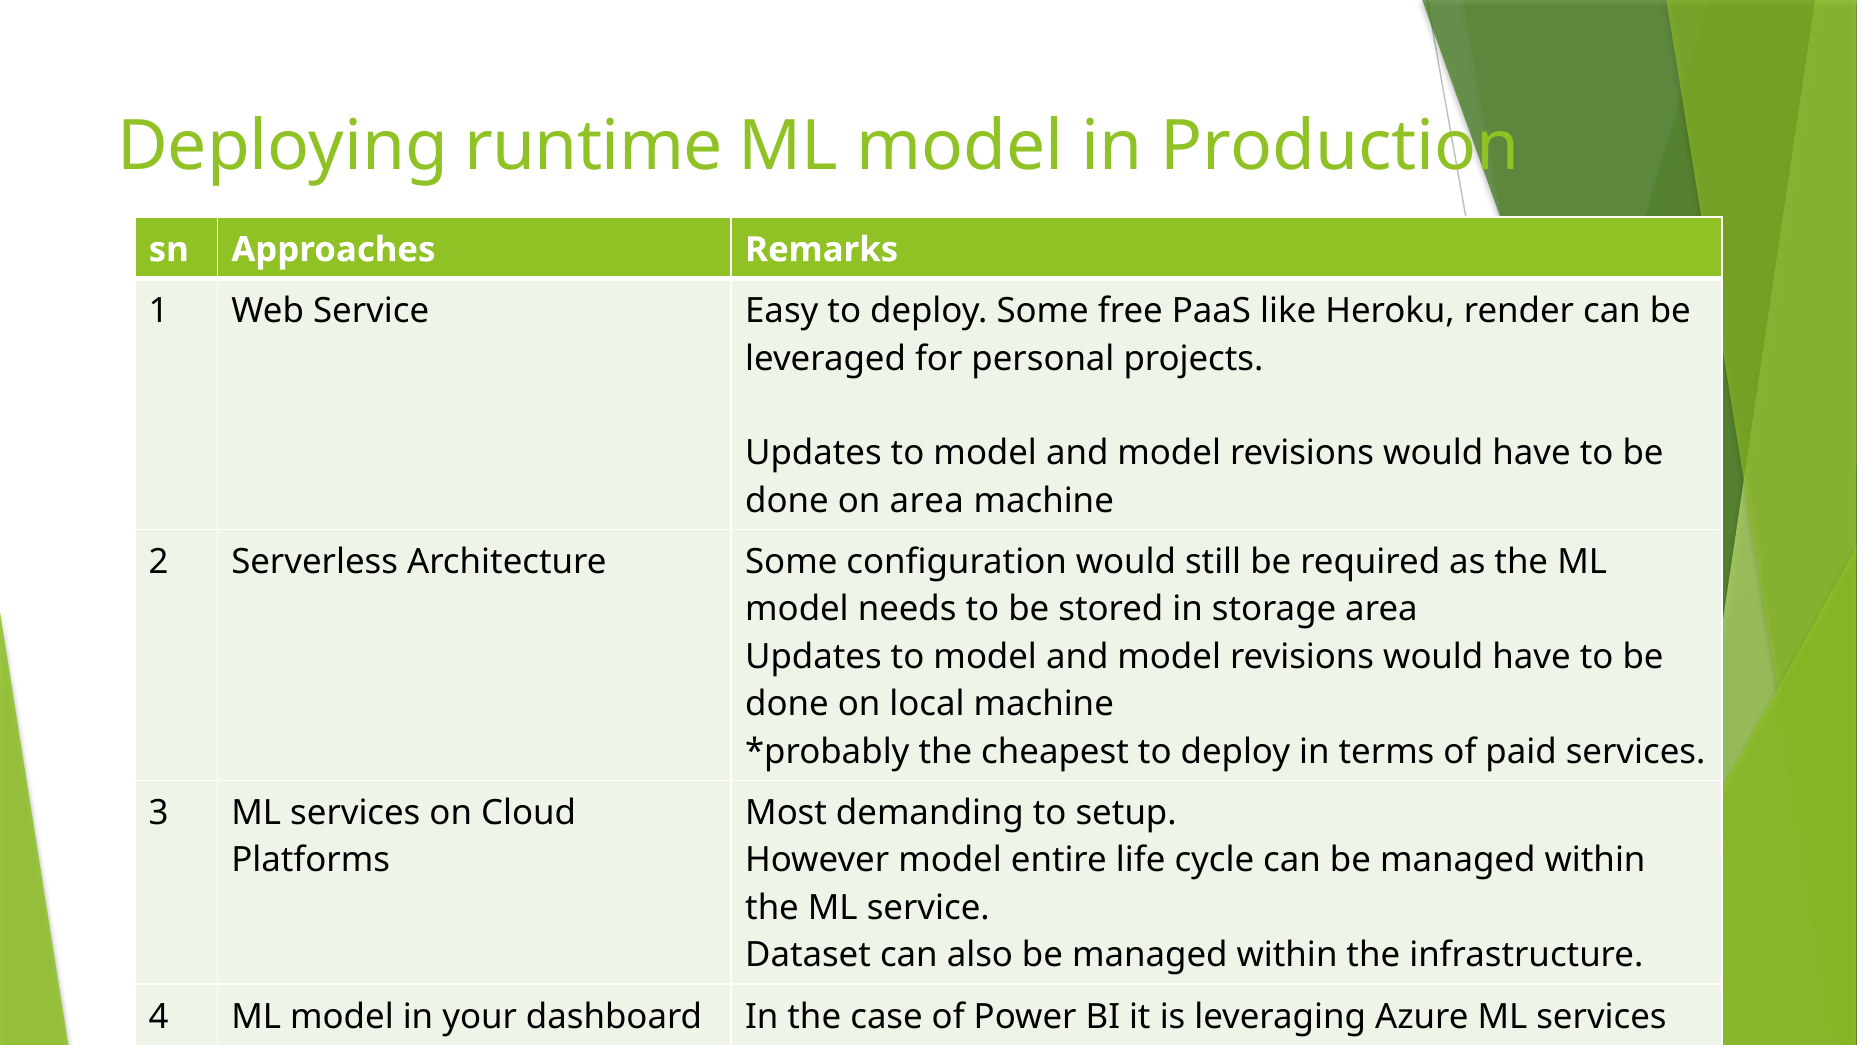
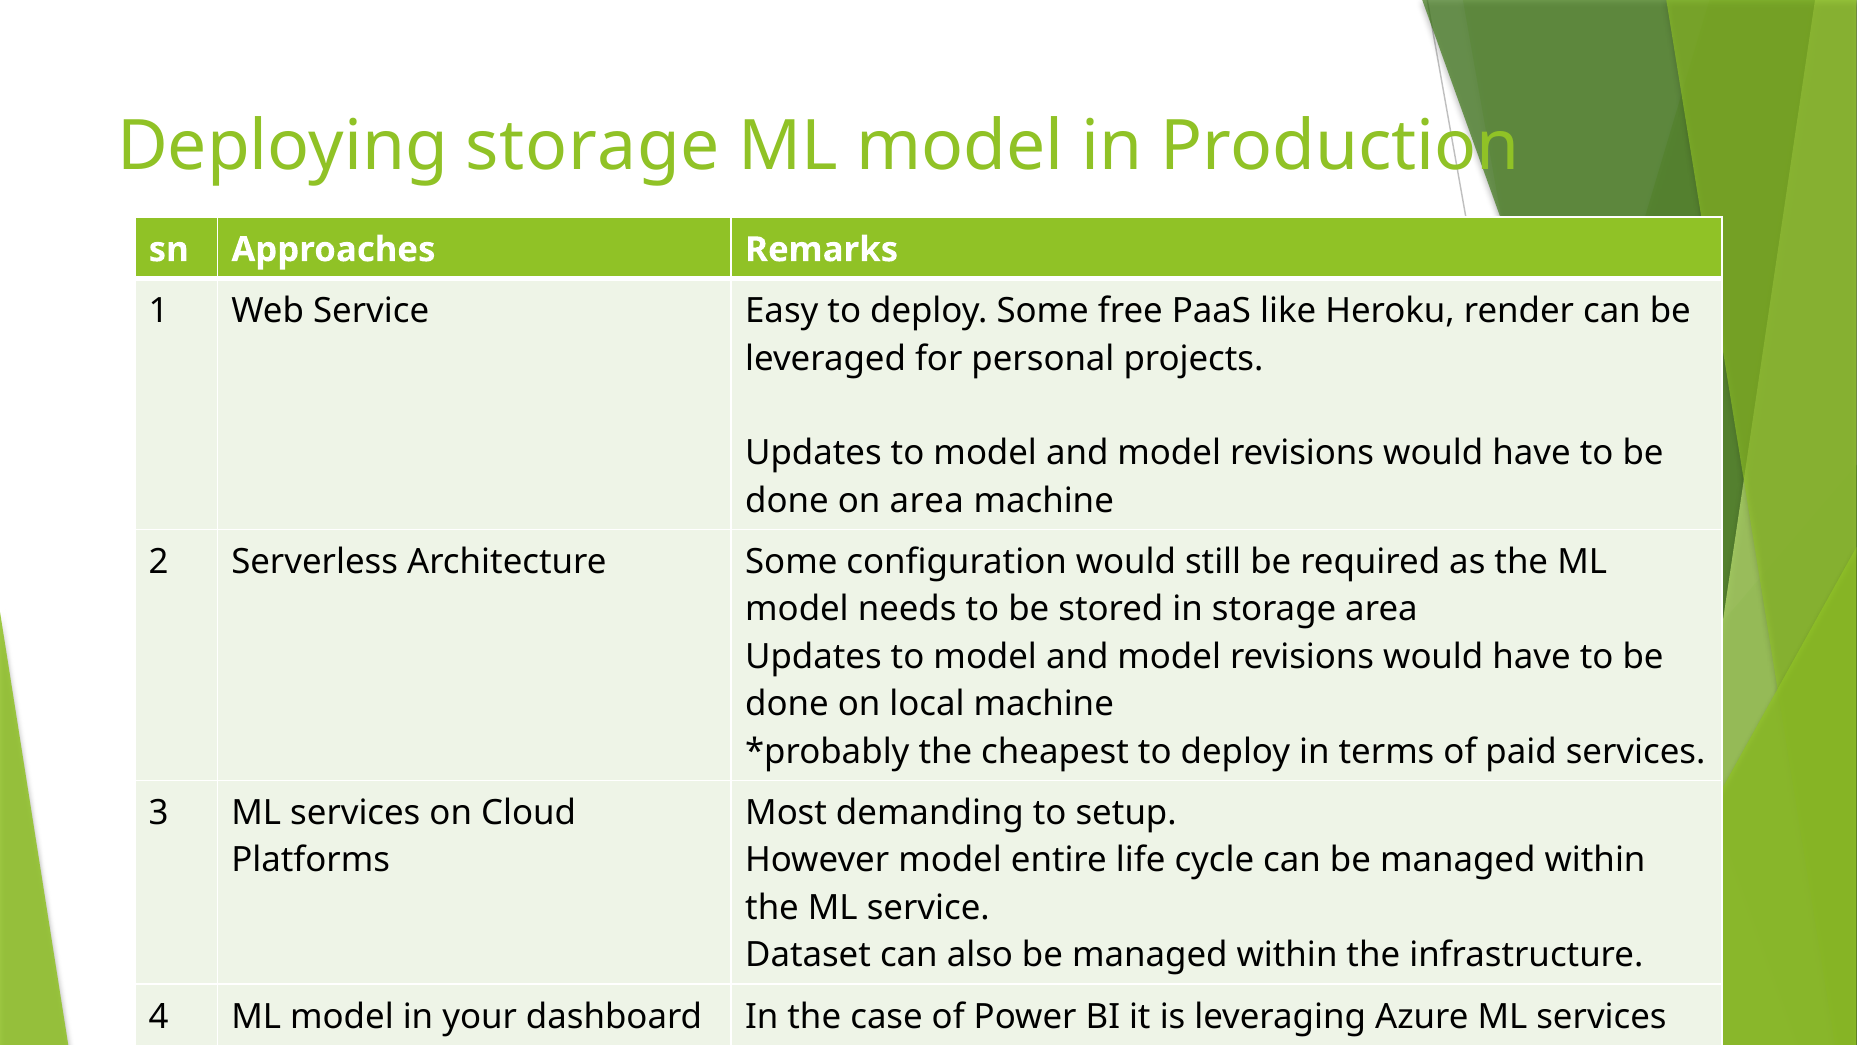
Deploying runtime: runtime -> storage
